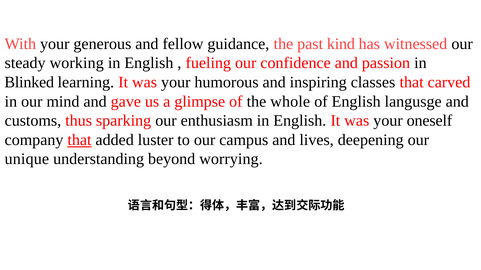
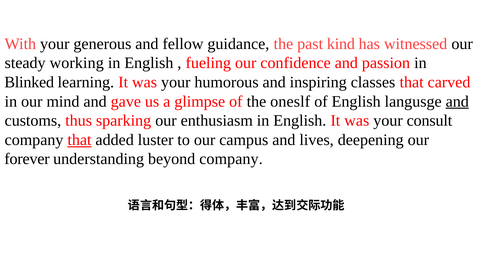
whole: whole -> oneslf
and at (457, 102) underline: none -> present
oneself: oneself -> consult
unique: unique -> forever
beyond worrying: worrying -> company
